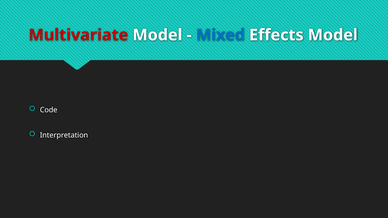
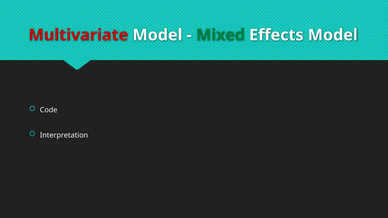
Mixed colour: blue -> green
